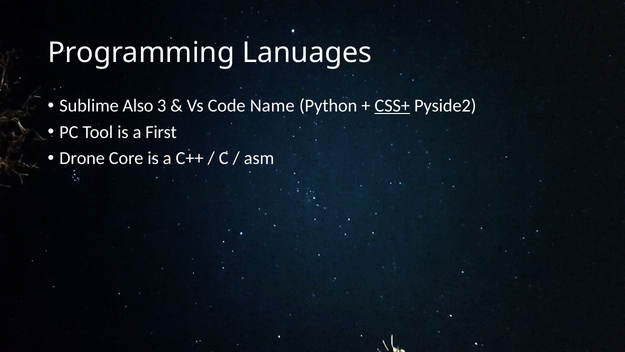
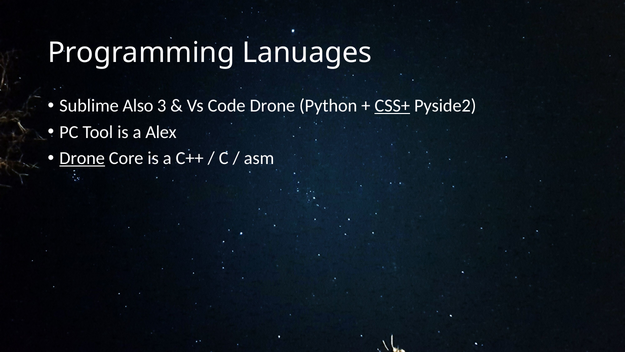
Code Name: Name -> Drone
First: First -> Alex
Drone at (82, 158) underline: none -> present
